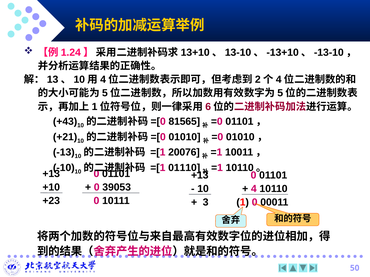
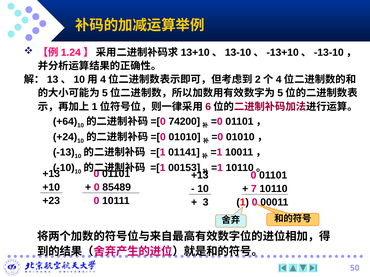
+43: +43 -> +64
81565: 81565 -> 74200
+21: +21 -> +24
20076: 20076 -> 01141
01110: 01110 -> 00153
39053: 39053 -> 85489
4: 4 -> 7
